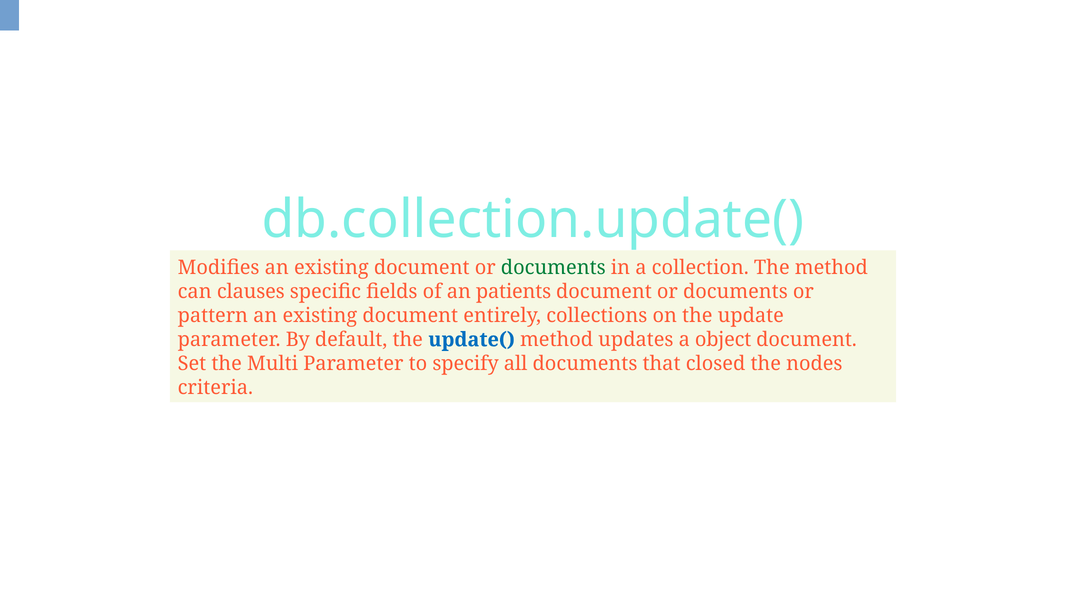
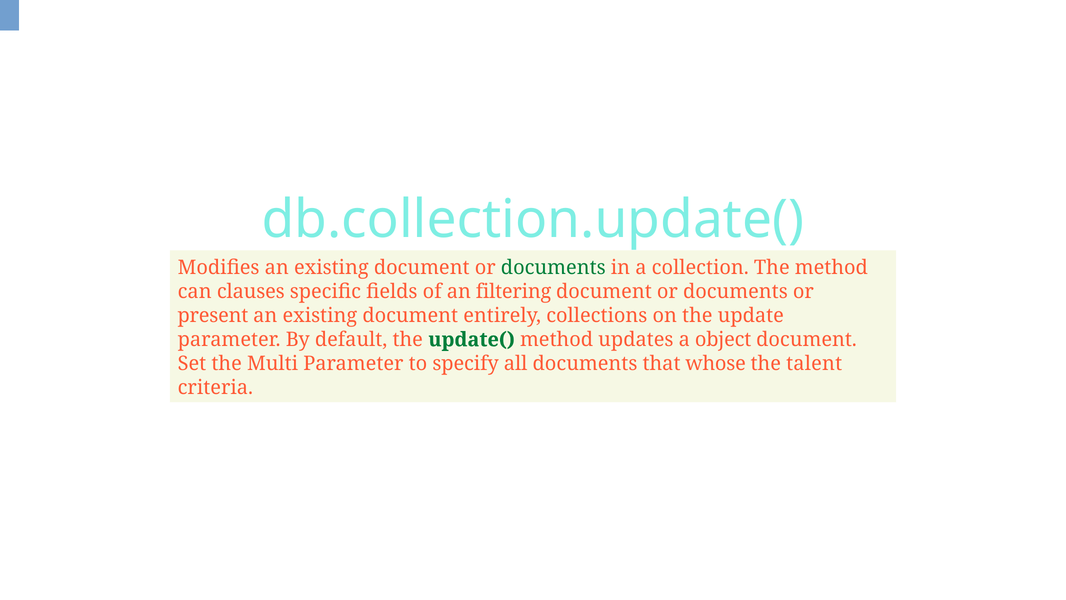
patients: patients -> filtering
pattern: pattern -> present
update( colour: blue -> green
closed: closed -> whose
nodes: nodes -> talent
